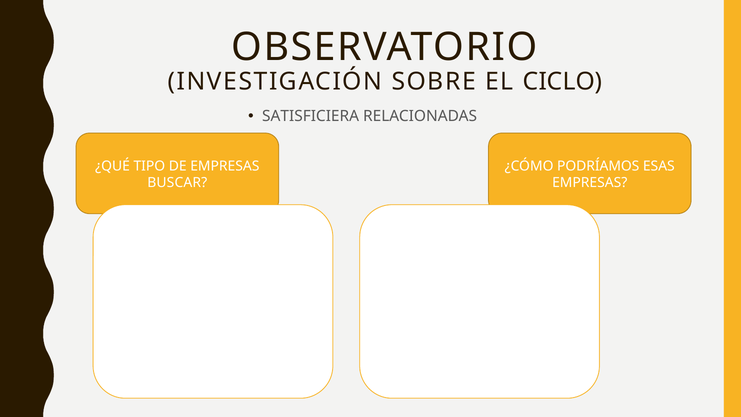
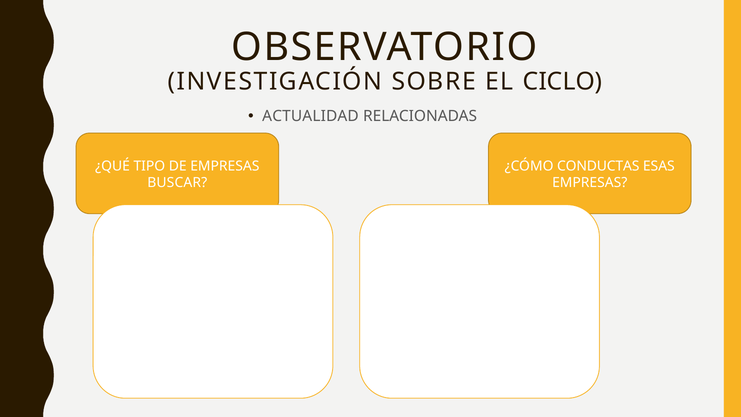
SATISFICIERA: SATISFICIERA -> ACTUALIDAD
PODRÍAMOS: PODRÍAMOS -> CONDUCTAS
